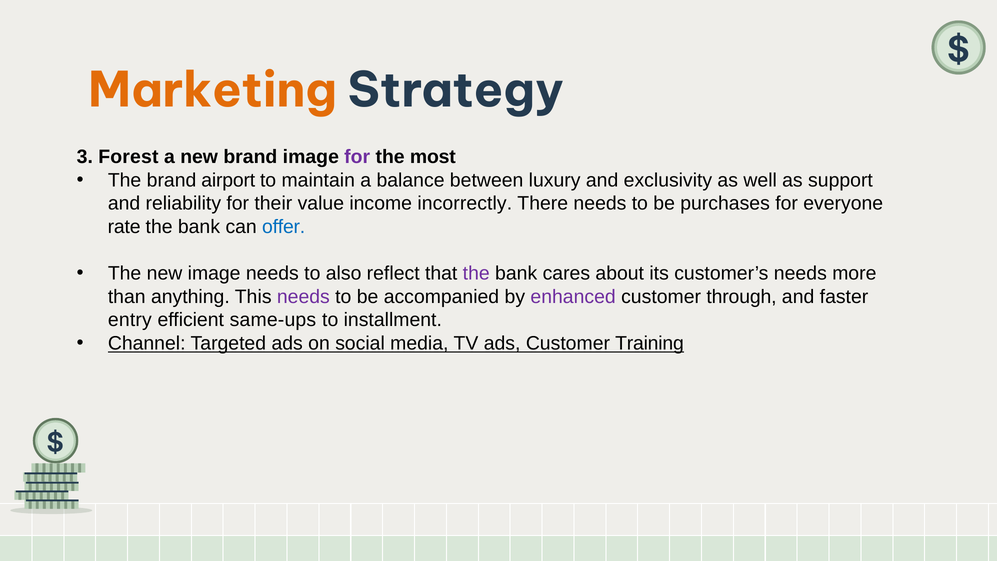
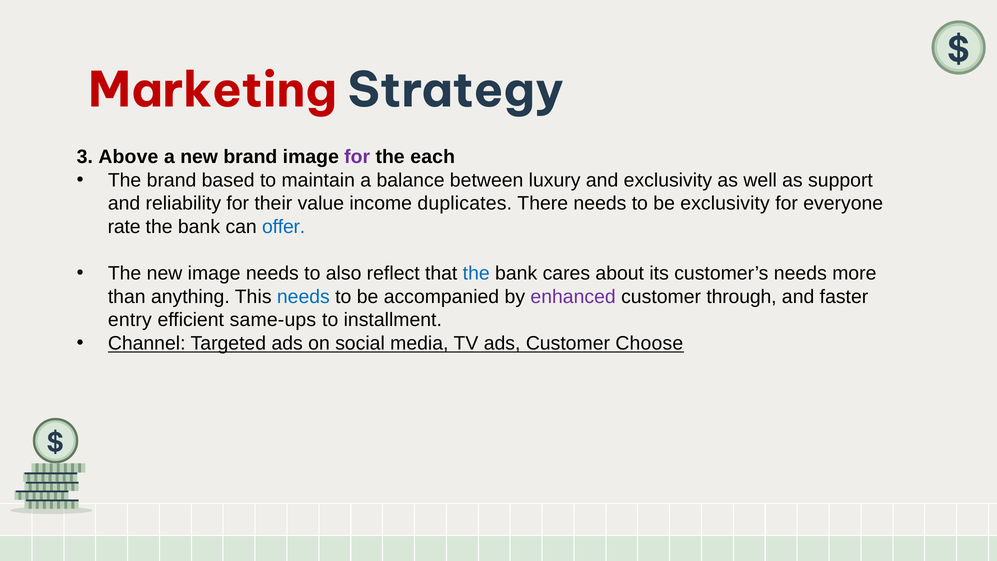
Marketing colour: orange -> red
Forest: Forest -> Above
most: most -> each
airport: airport -> based
incorrectly: incorrectly -> duplicates
be purchases: purchases -> exclusivity
the at (476, 273) colour: purple -> blue
needs at (303, 297) colour: purple -> blue
Training: Training -> Choose
